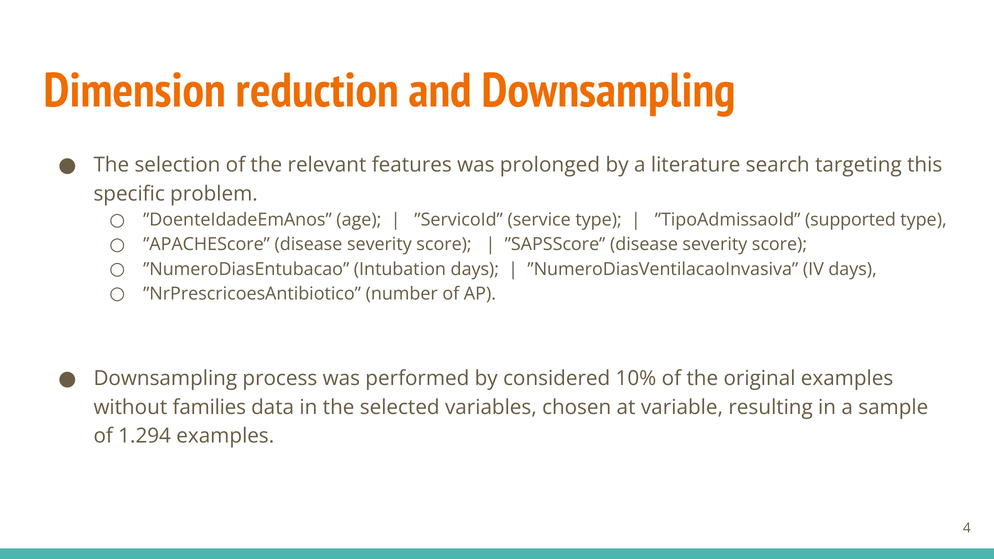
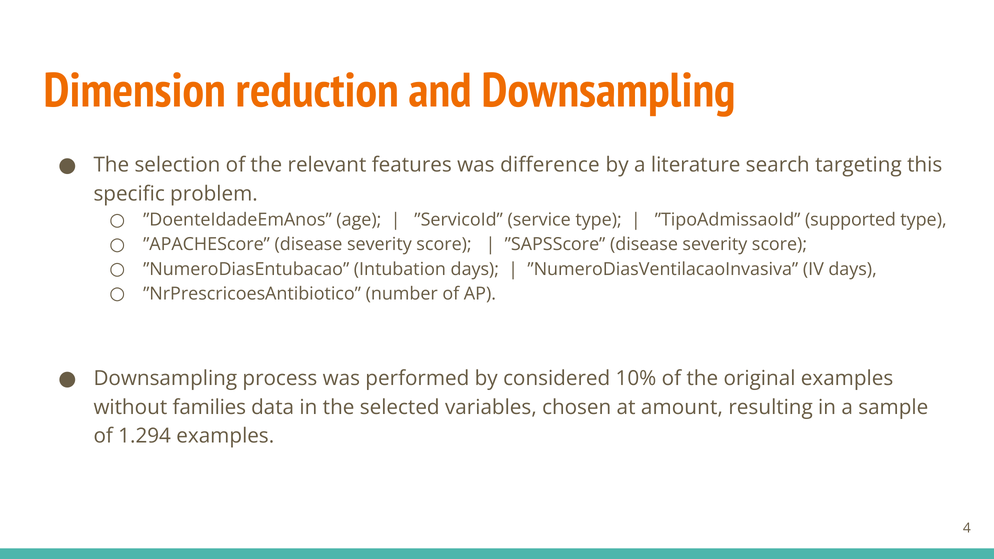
prolonged: prolonged -> difference
variable: variable -> amount
